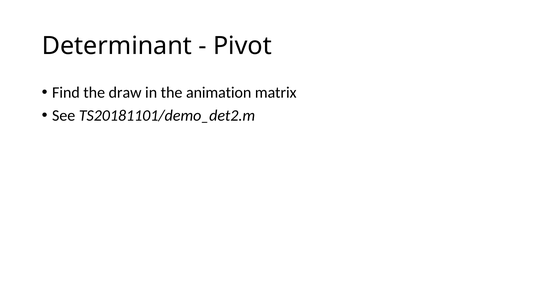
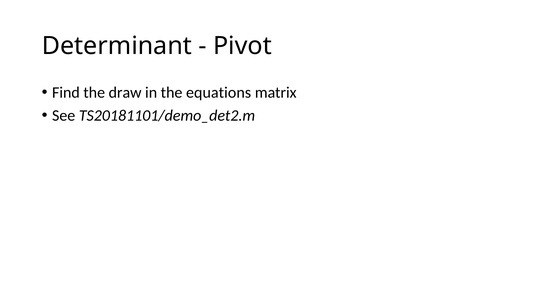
animation: animation -> equations
